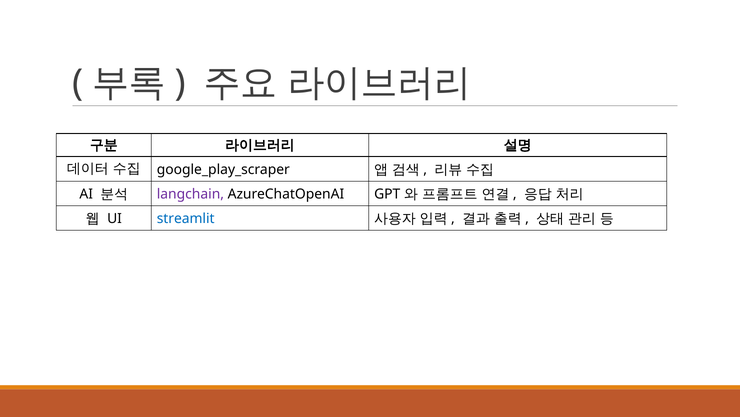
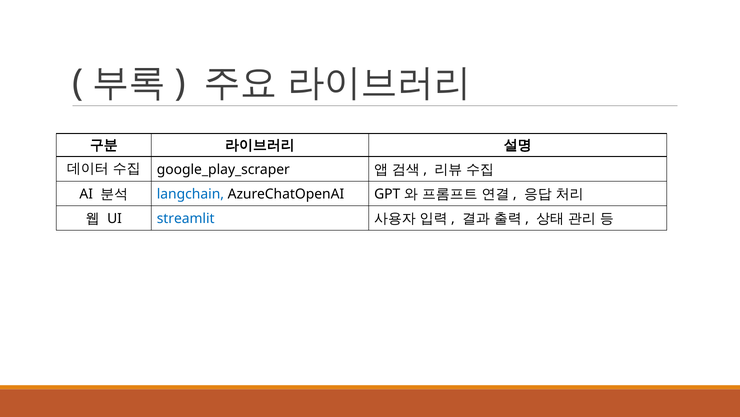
langchain colour: purple -> blue
